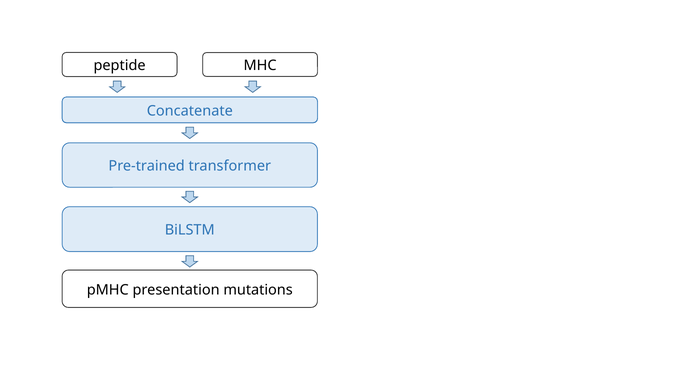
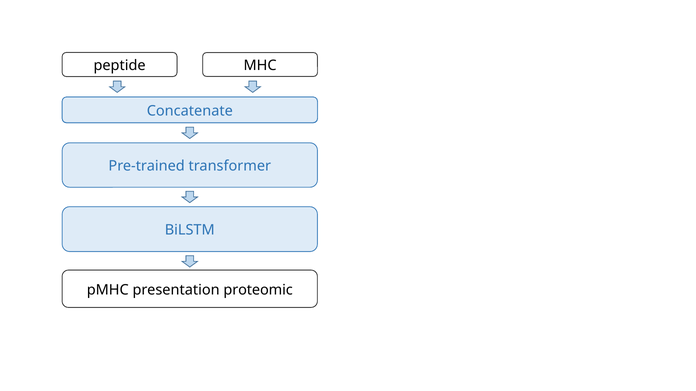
mutations: mutations -> proteomic
